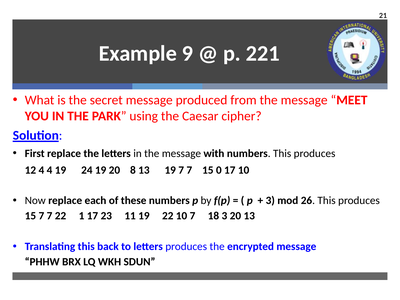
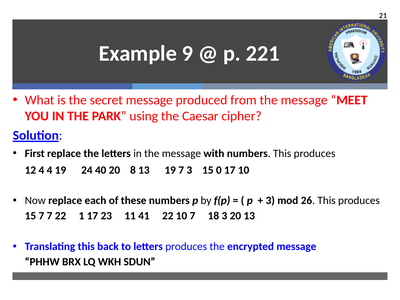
24 19: 19 -> 40
19 7 7: 7 -> 3
11 19: 19 -> 41
